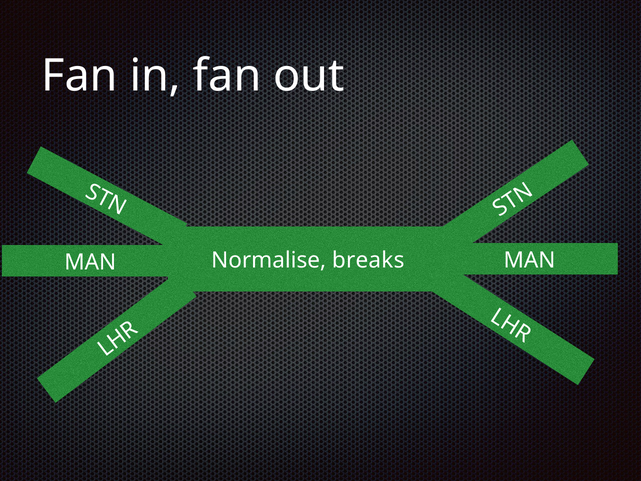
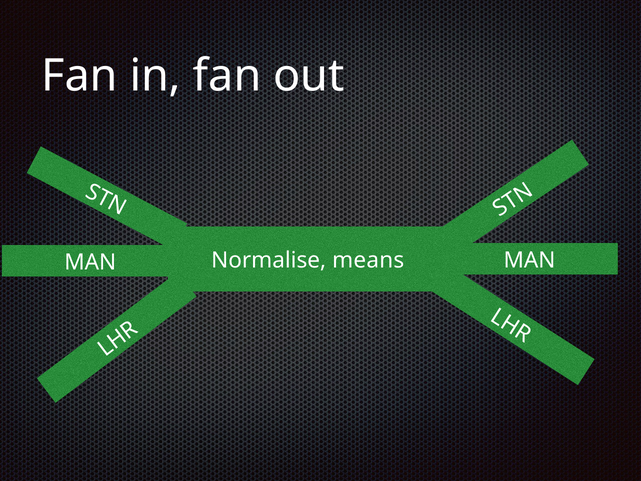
breaks: breaks -> means
